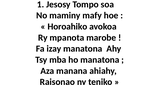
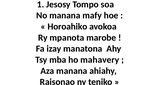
No maminy: maminy -> manana
ho manatona: manatona -> mahavery
